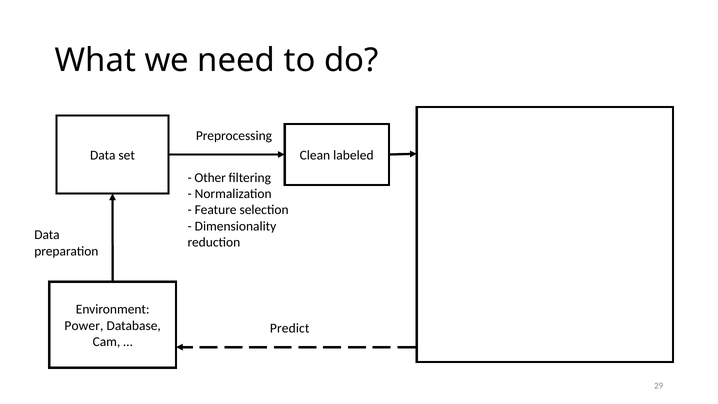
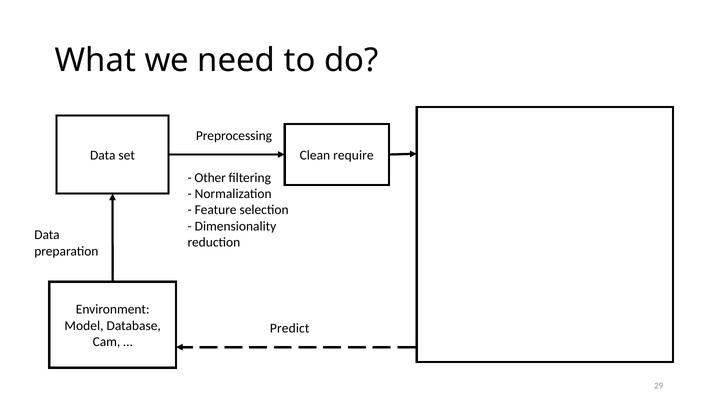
labeled: labeled -> require
Power: Power -> Model
